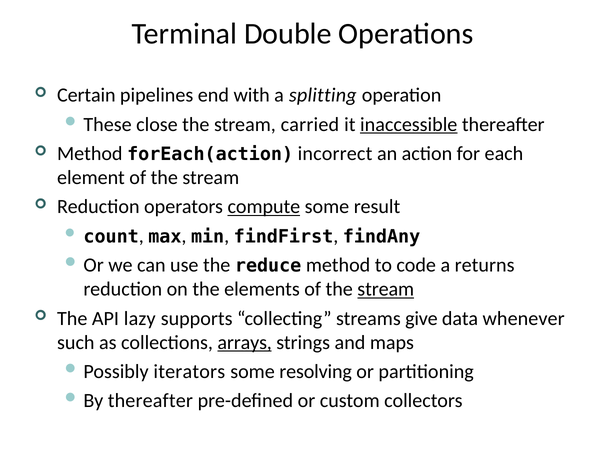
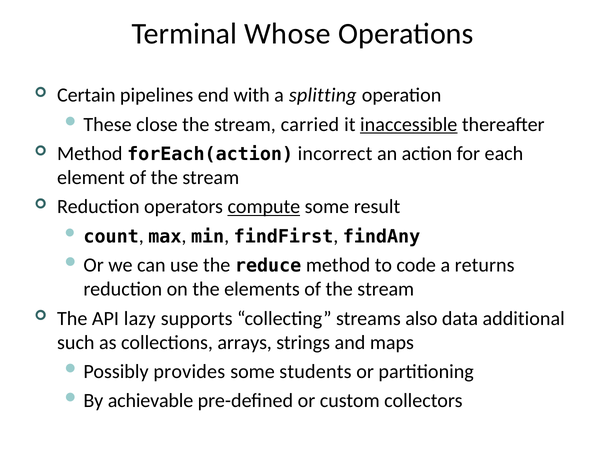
Double: Double -> Whose
stream at (386, 289) underline: present -> none
give: give -> also
whenever: whenever -> additional
arrays underline: present -> none
iterators: iterators -> provides
resolving: resolving -> students
By thereafter: thereafter -> achievable
